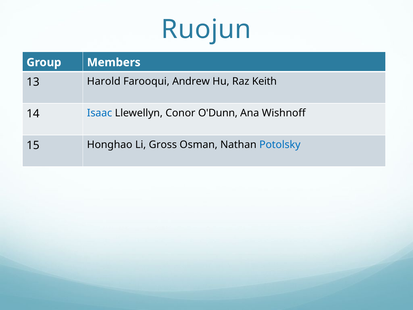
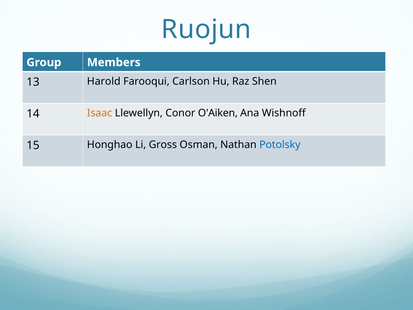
Andrew: Andrew -> Carlson
Keith: Keith -> Shen
Isaac colour: blue -> orange
O'Dunn: O'Dunn -> O'Aiken
